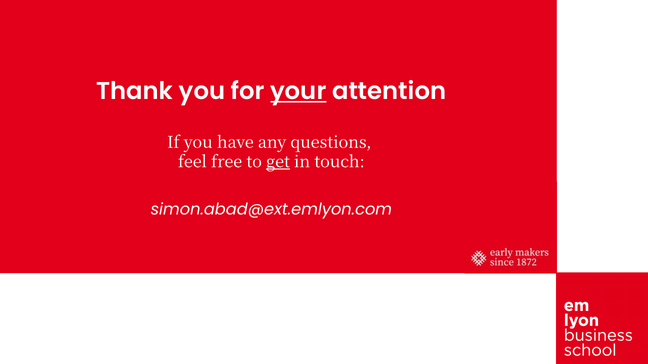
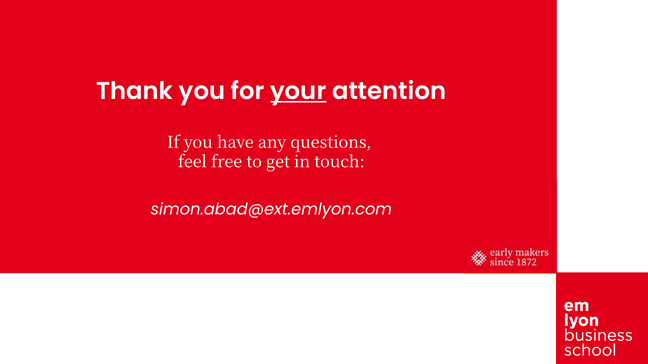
get underline: present -> none
